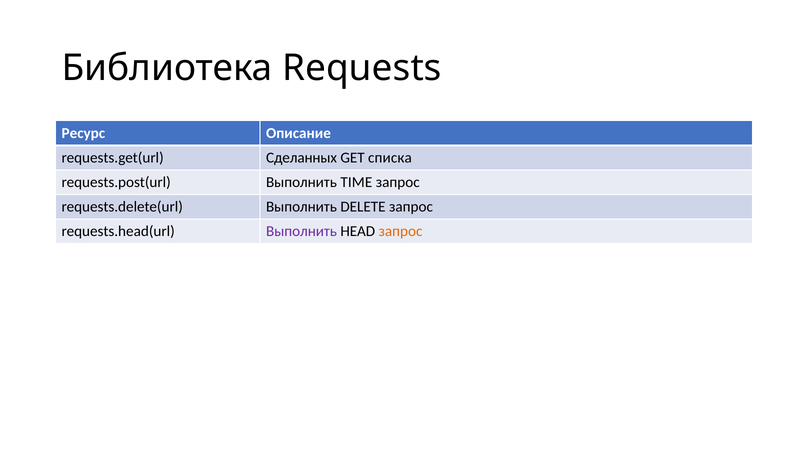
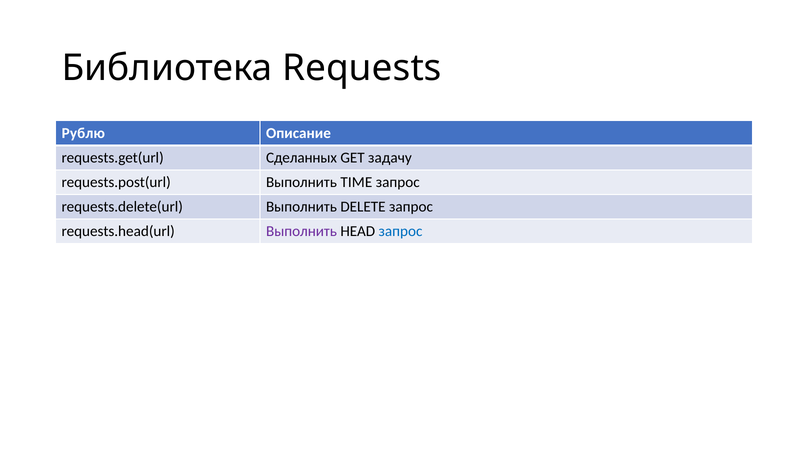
Ресурс: Ресурс -> Рублю
списка: списка -> задачу
запрос at (400, 232) colour: orange -> blue
